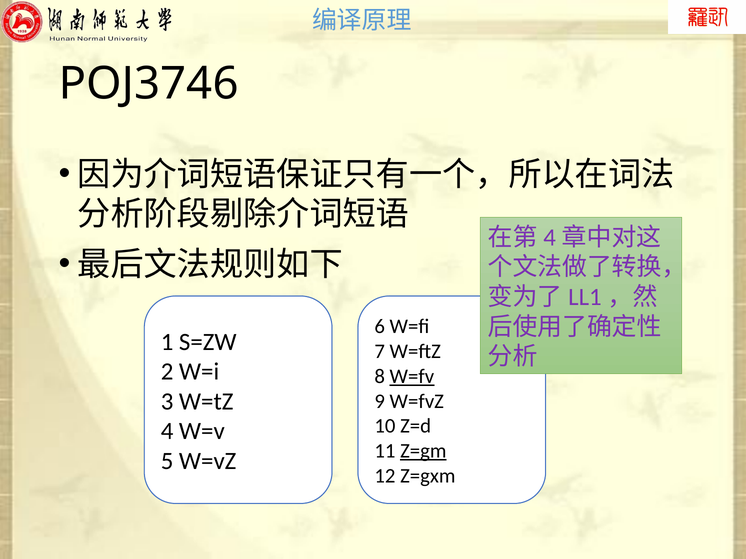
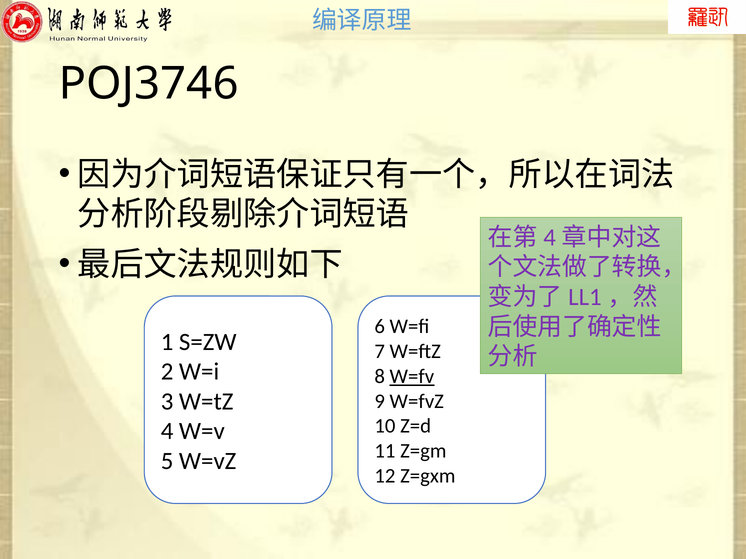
Z=gm underline: present -> none
